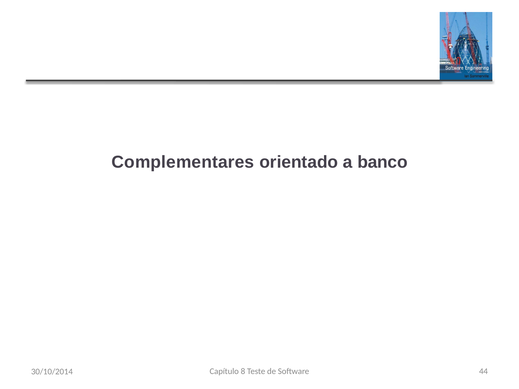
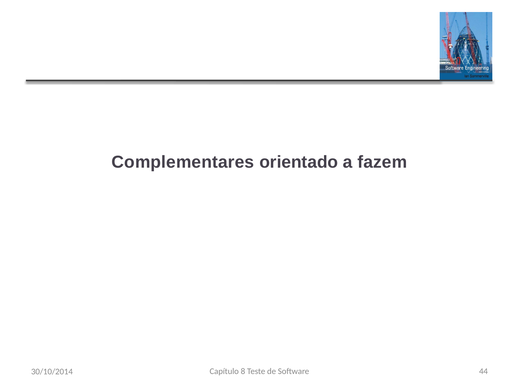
banco: banco -> fazem
